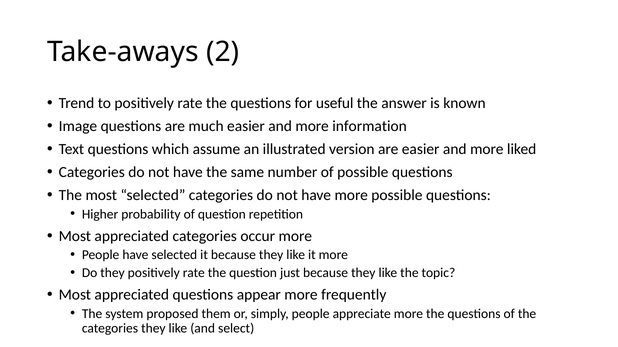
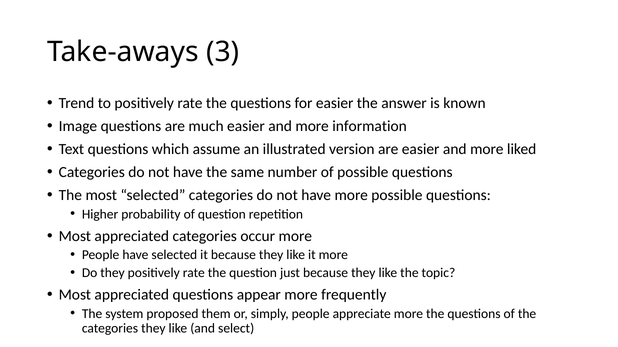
2: 2 -> 3
for useful: useful -> easier
